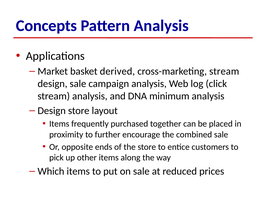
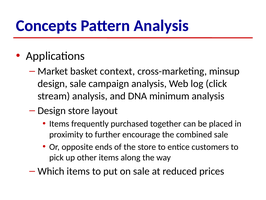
derived: derived -> context
cross-marketing stream: stream -> minsup
